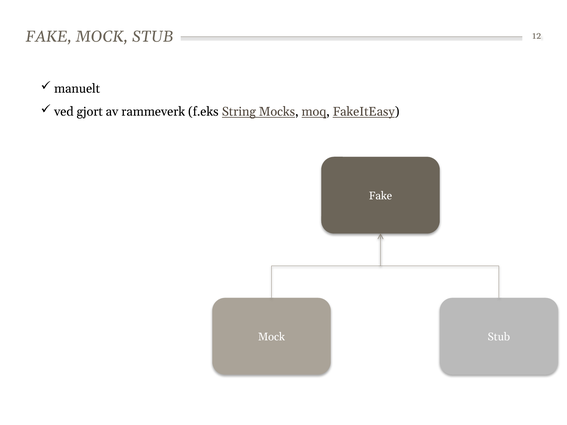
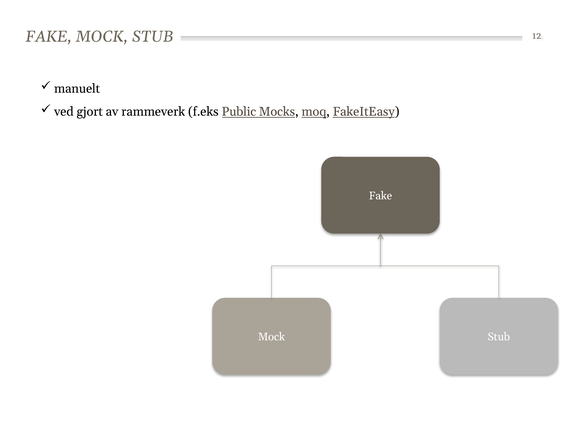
String: String -> Public
